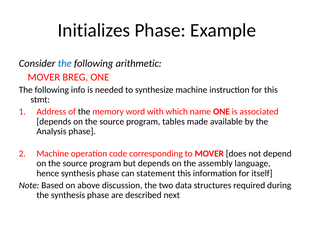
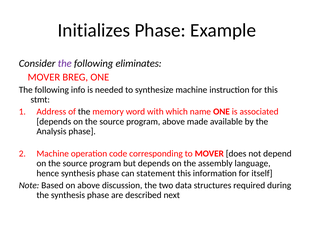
the at (65, 64) colour: blue -> purple
arithmetic: arithmetic -> eliminates
program tables: tables -> above
